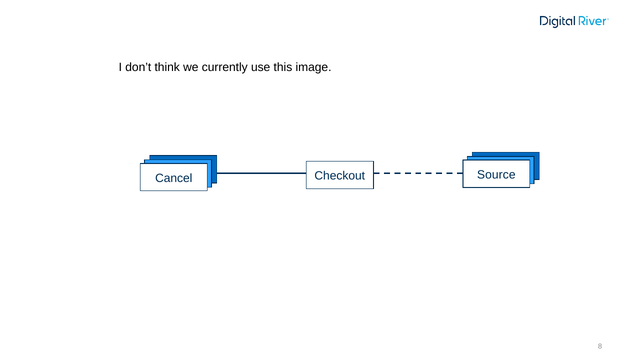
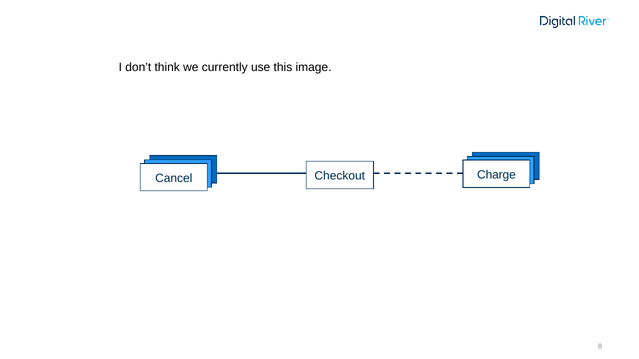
Source: Source -> Charge
